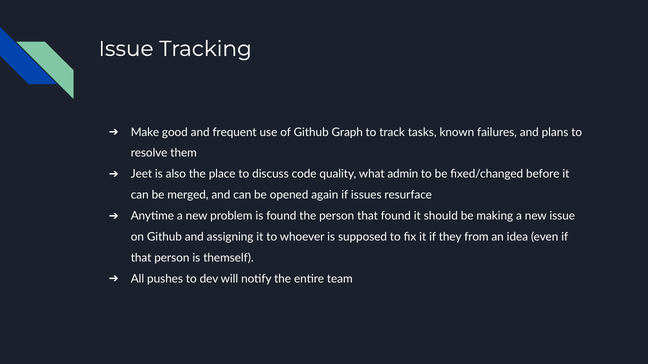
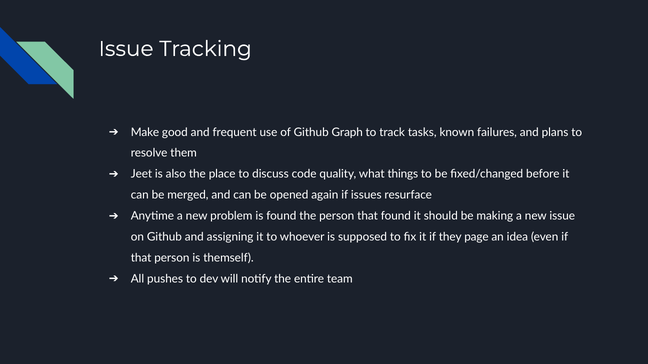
admin: admin -> things
from: from -> page
